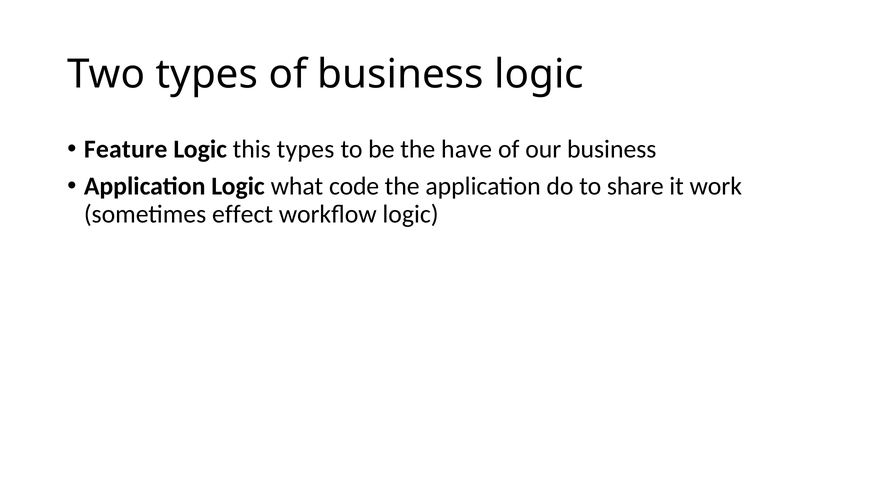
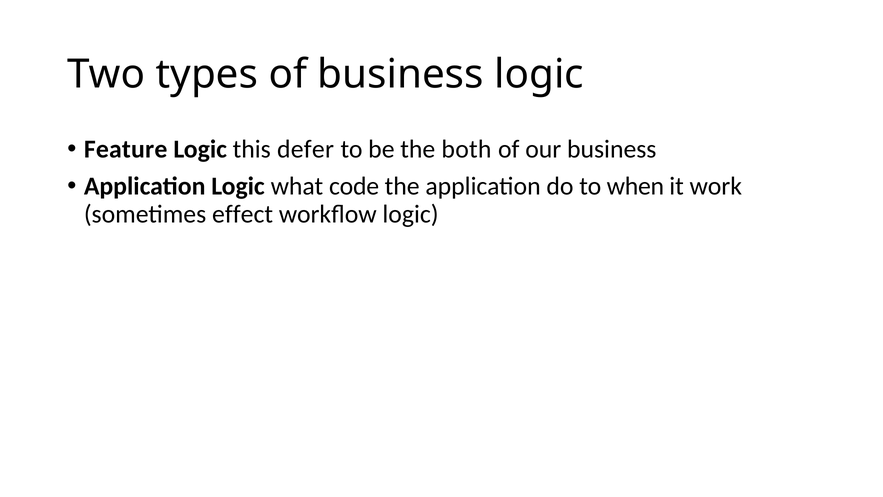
this types: types -> defer
have: have -> both
share: share -> when
